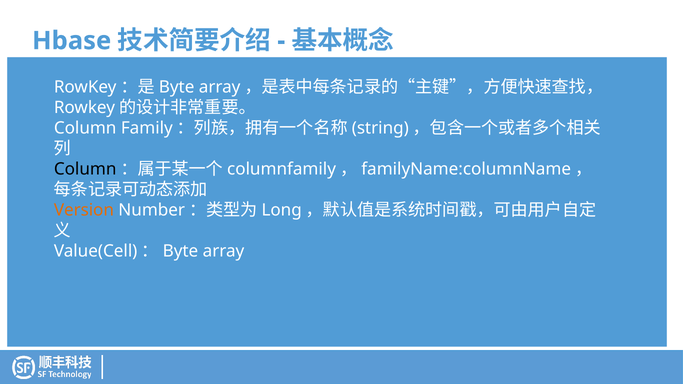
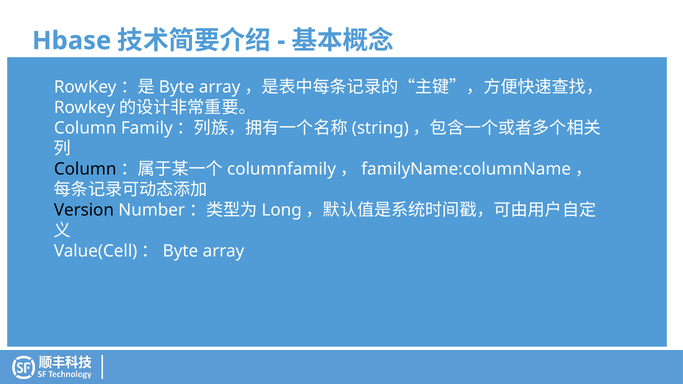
Version colour: orange -> black
